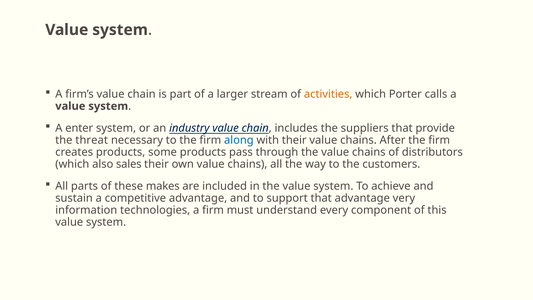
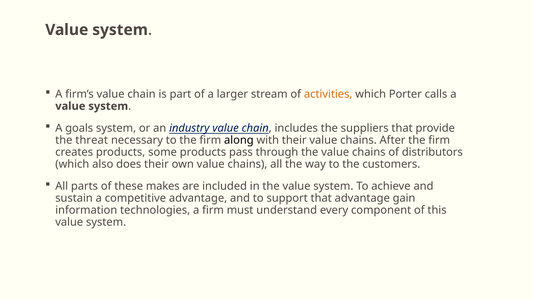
enter: enter -> goals
along colour: blue -> black
sales: sales -> does
very: very -> gain
